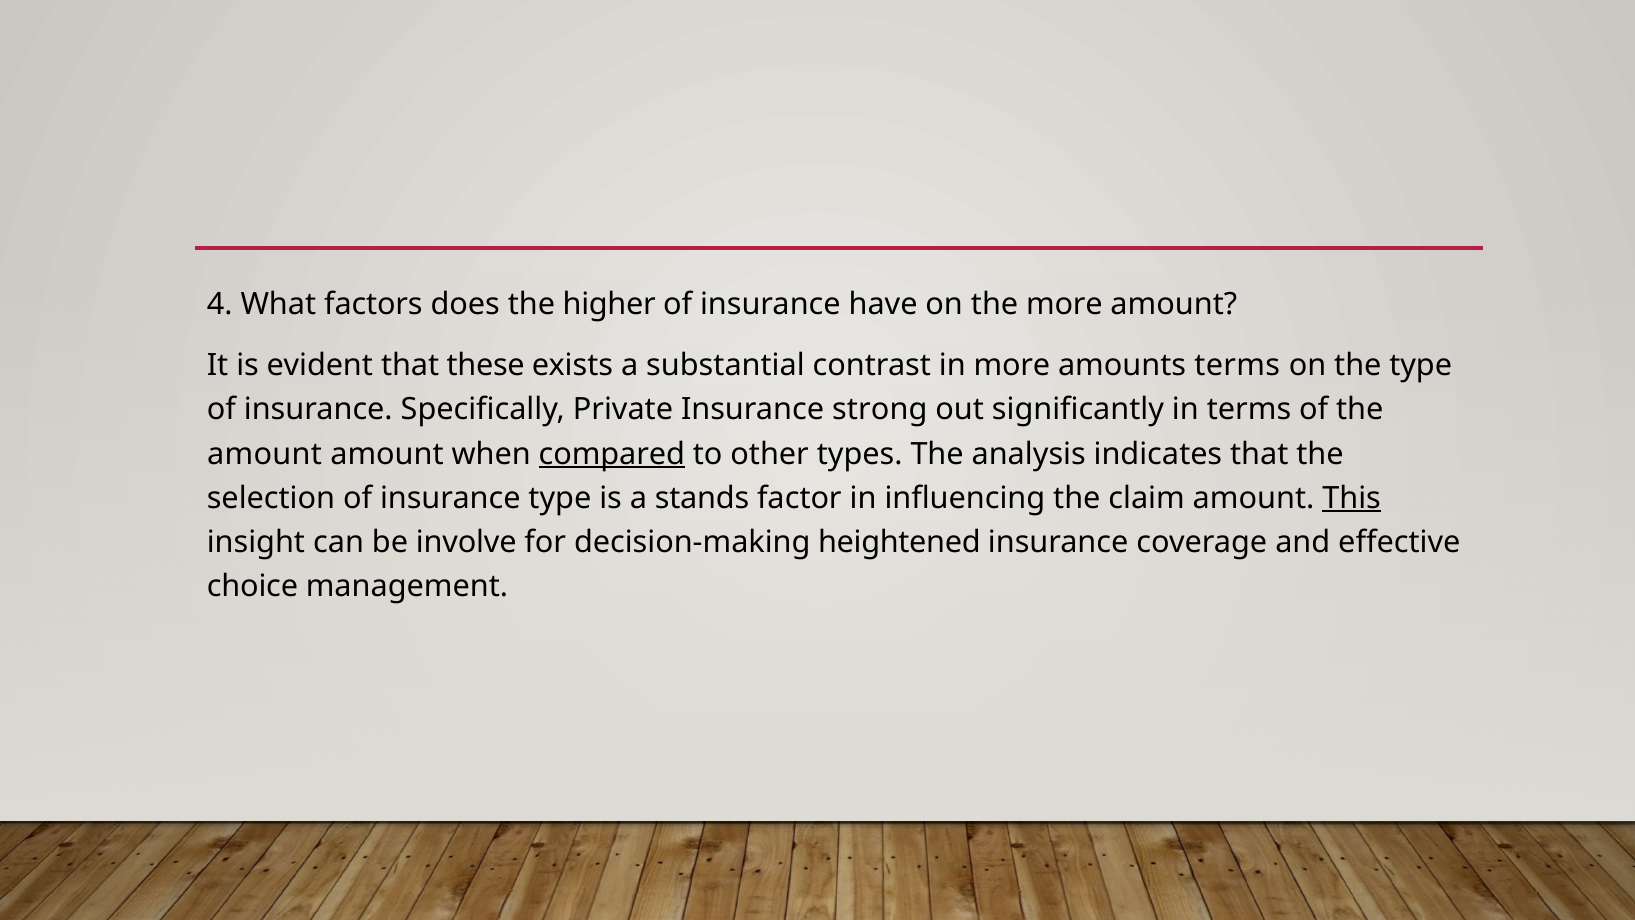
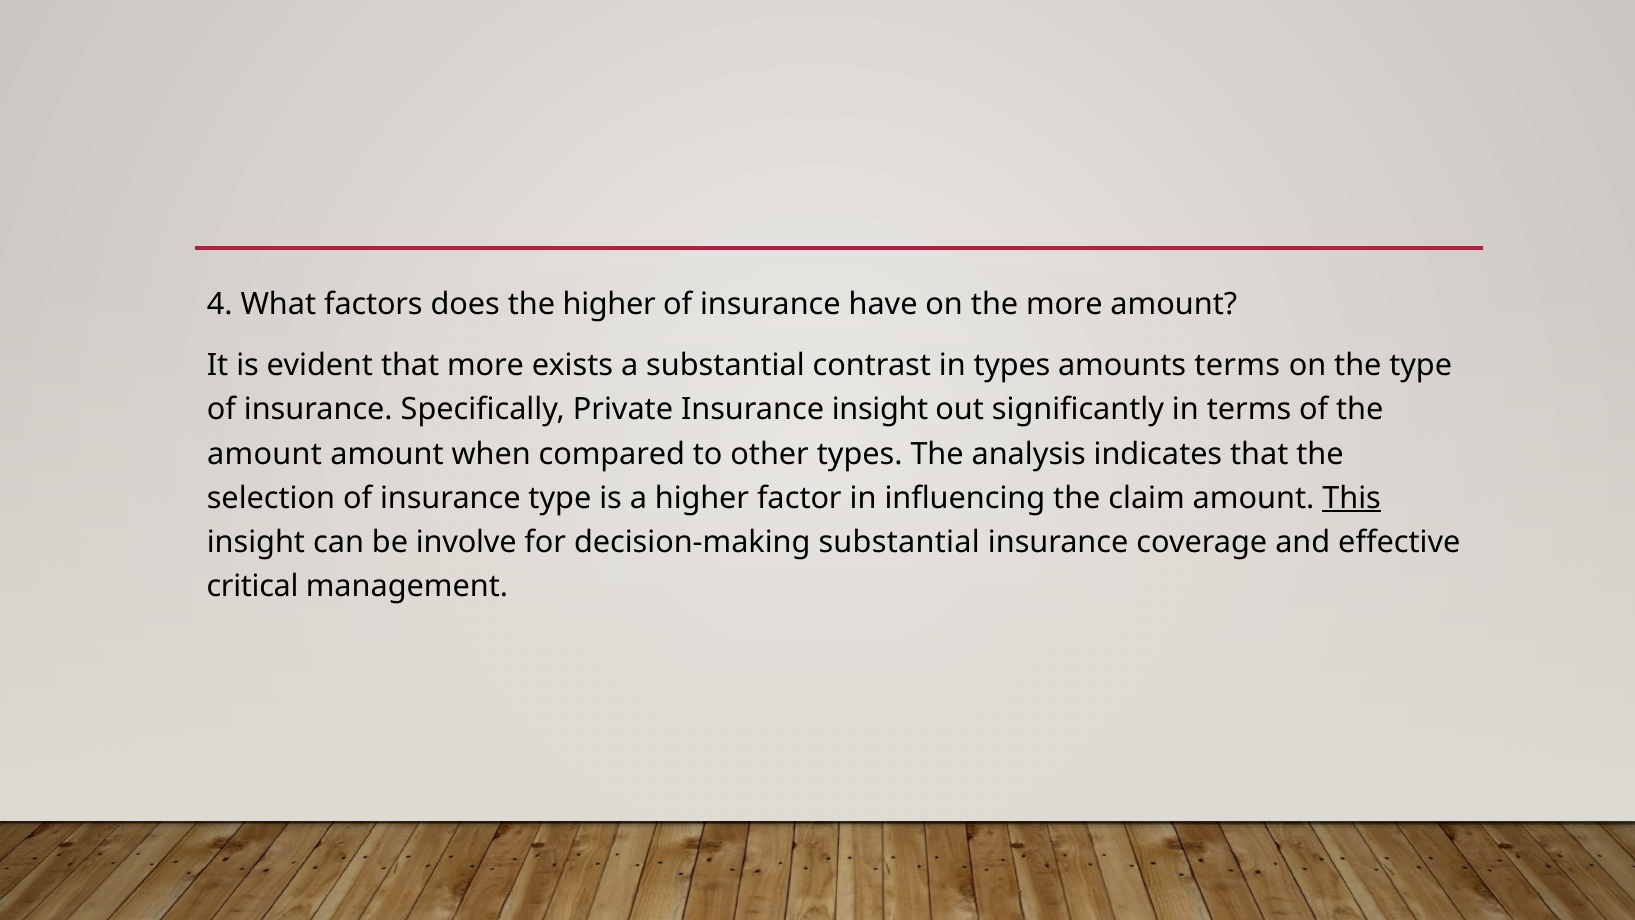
that these: these -> more
in more: more -> types
Insurance strong: strong -> insight
compared underline: present -> none
a stands: stands -> higher
decision-making heightened: heightened -> substantial
choice: choice -> critical
